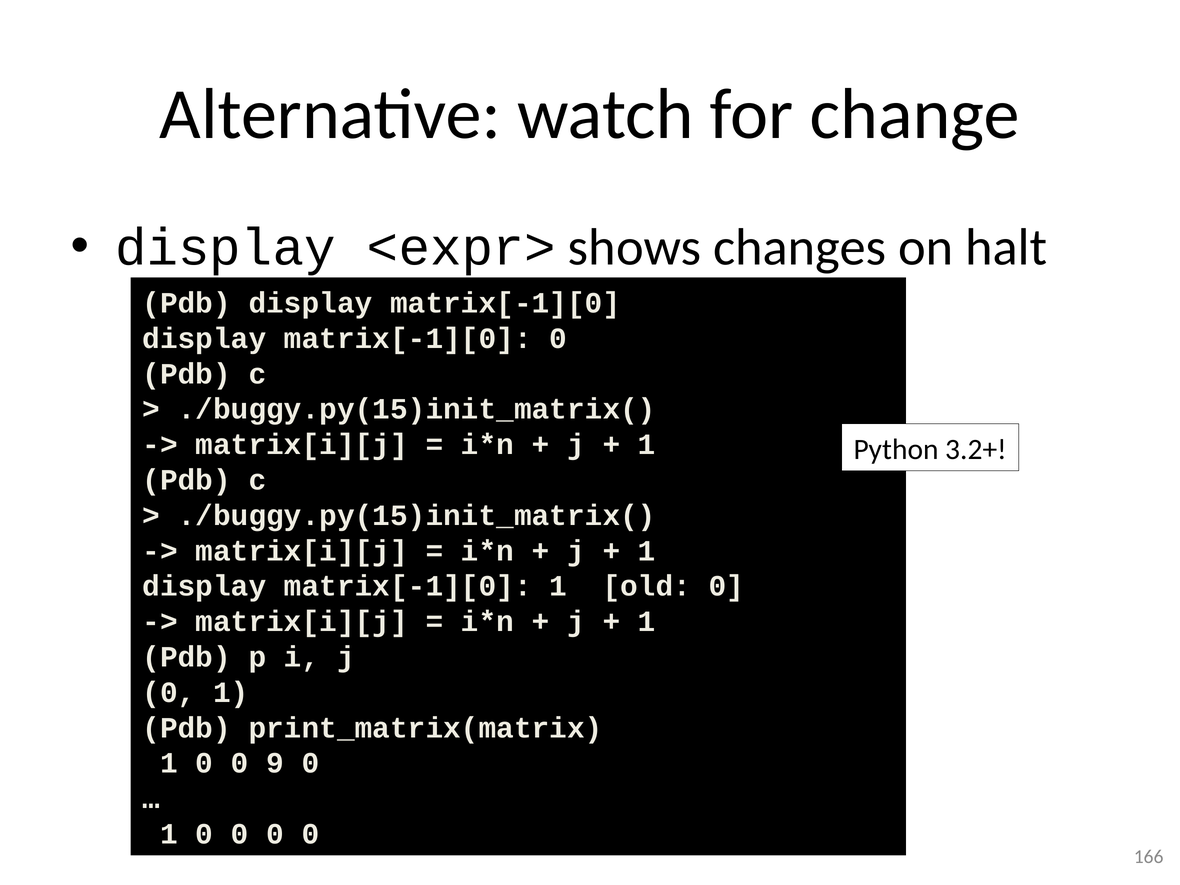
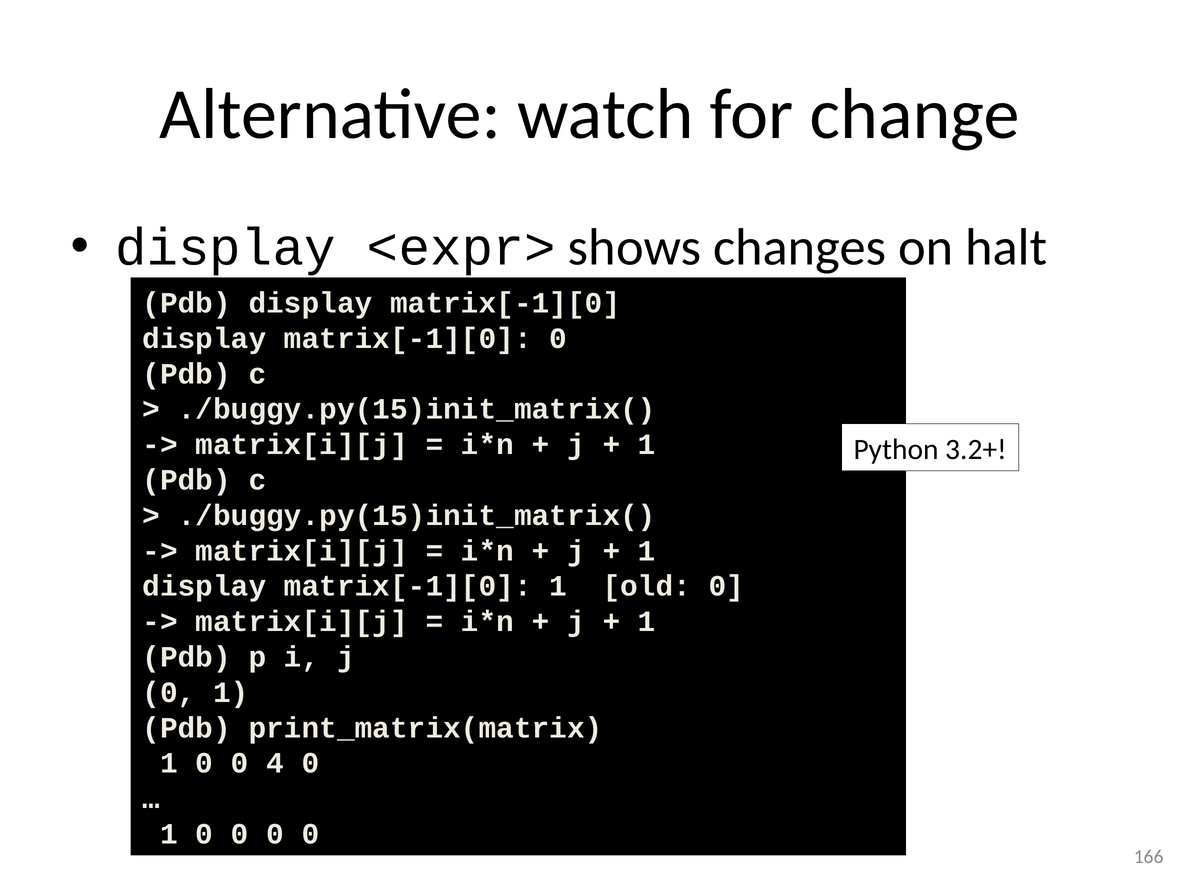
9: 9 -> 4
